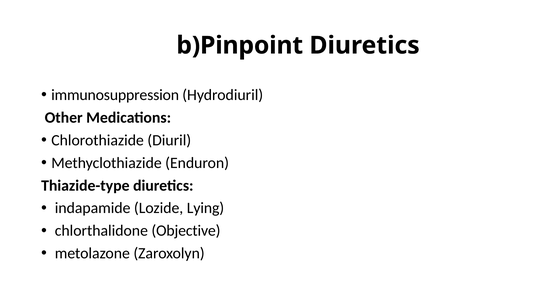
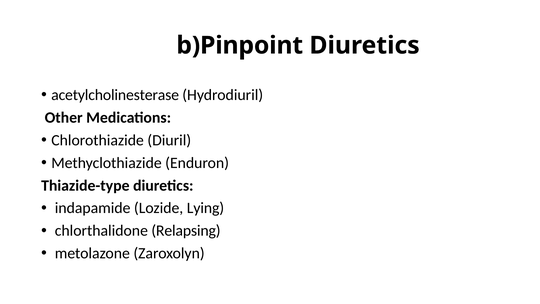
immunosuppression: immunosuppression -> acetylcholinesterase
Objective: Objective -> Relapsing
